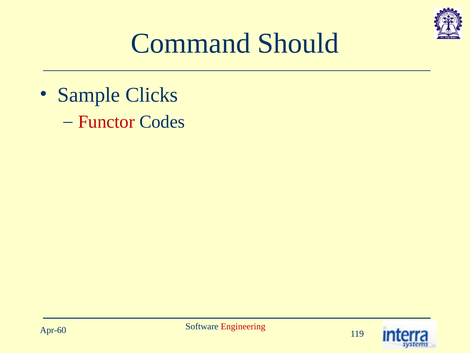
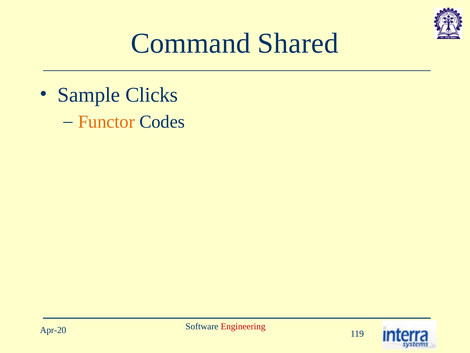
Should: Should -> Shared
Functor colour: red -> orange
Apr-60: Apr-60 -> Apr-20
